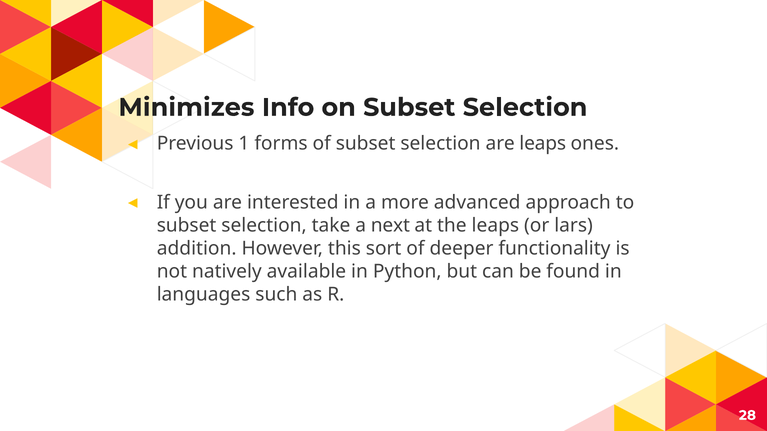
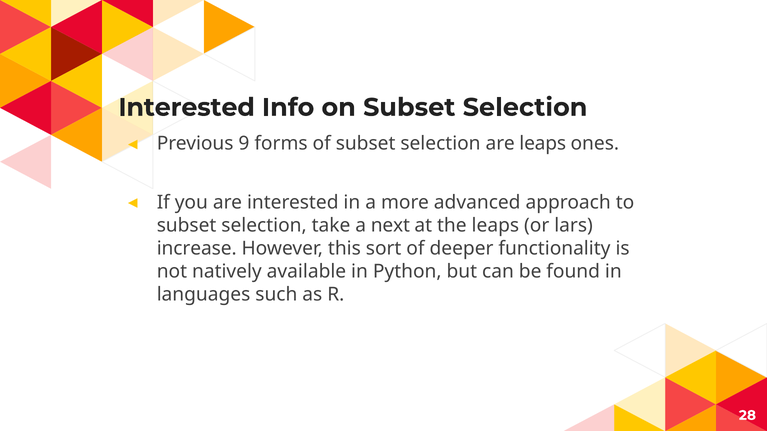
Minimizes at (186, 107): Minimizes -> Interested
1: 1 -> 9
addition: addition -> increase
